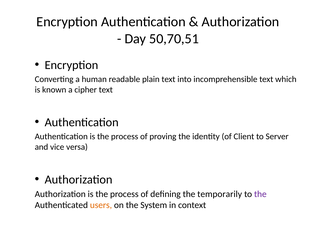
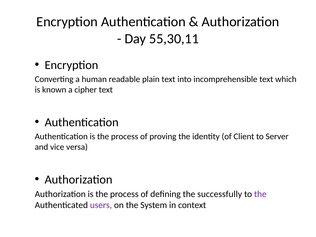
50,70,51: 50,70,51 -> 55,30,11
temporarily: temporarily -> successfully
users colour: orange -> purple
